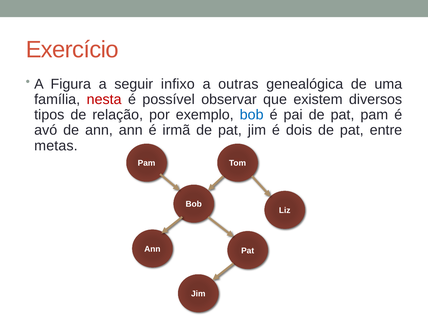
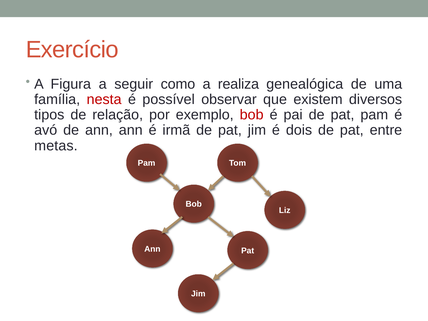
inﬁxo: inﬁxo -> como
outras: outras -> realiza
bob at (252, 115) colour: blue -> red
